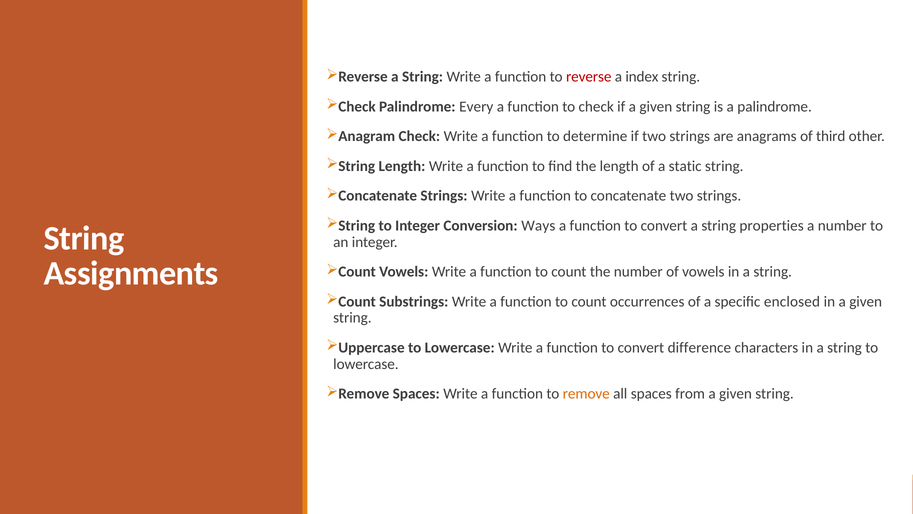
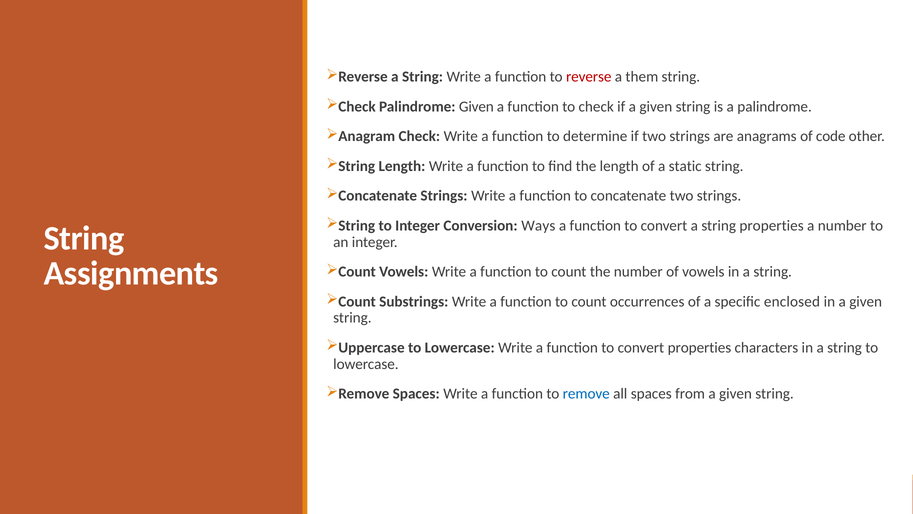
index: index -> them
Palindrome Every: Every -> Given
third: third -> code
convert difference: difference -> properties
remove colour: orange -> blue
